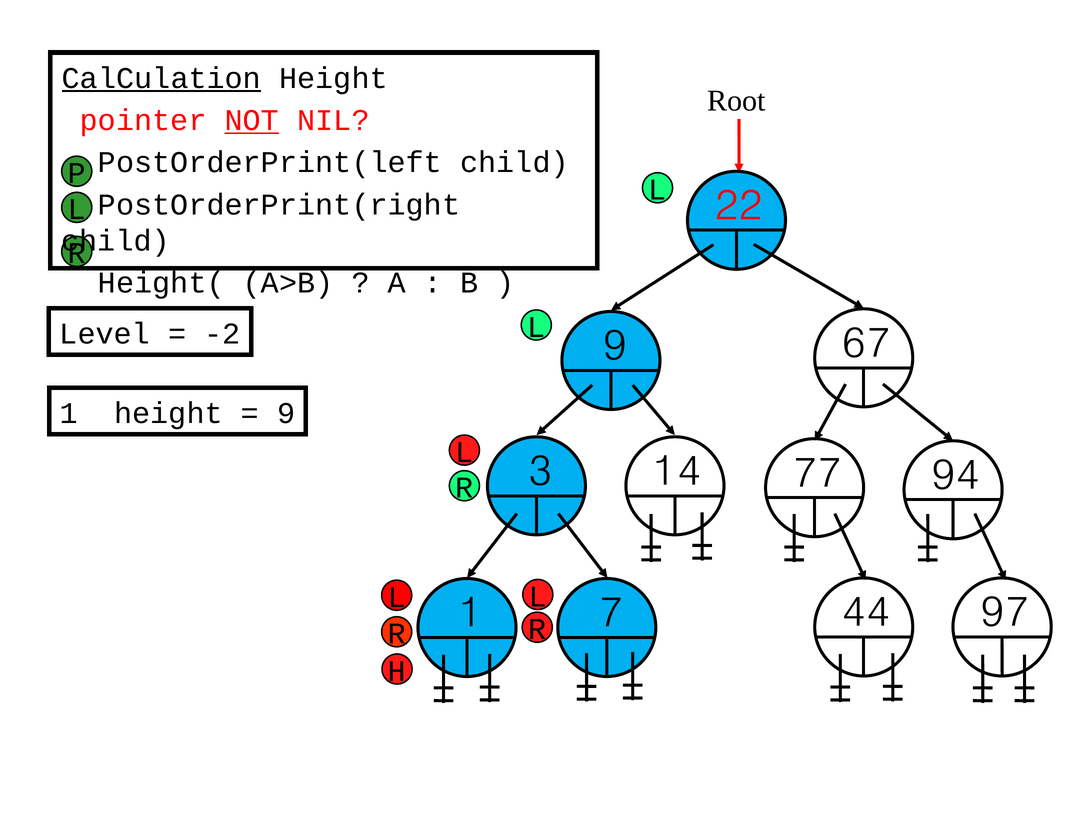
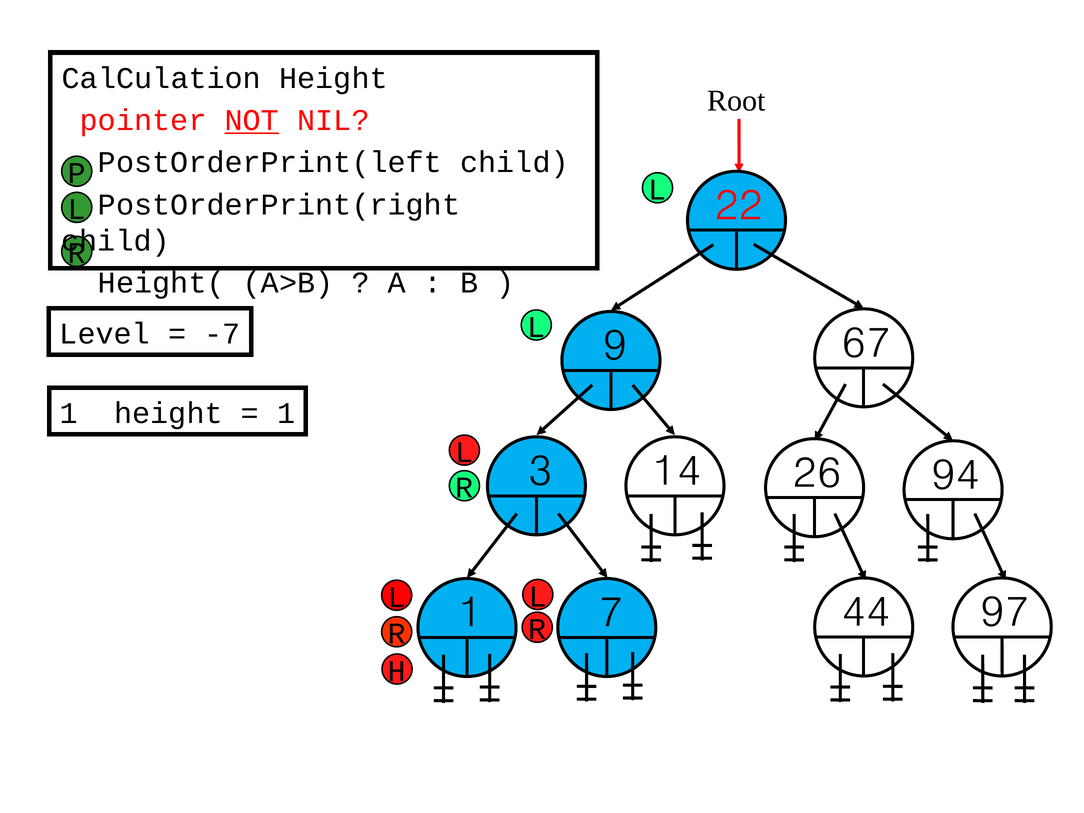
CalCulation underline: present -> none
-2: -2 -> -7
9 at (286, 413): 9 -> 1
77: 77 -> 26
